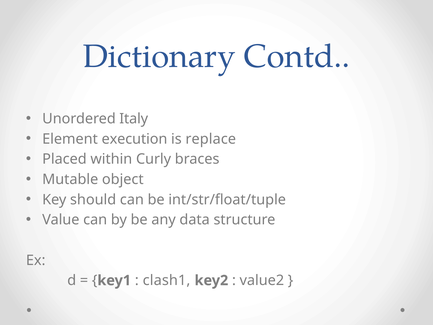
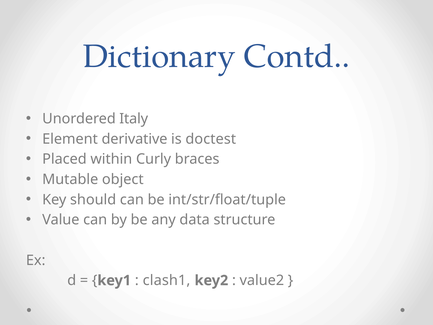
execution: execution -> derivative
replace: replace -> doctest
